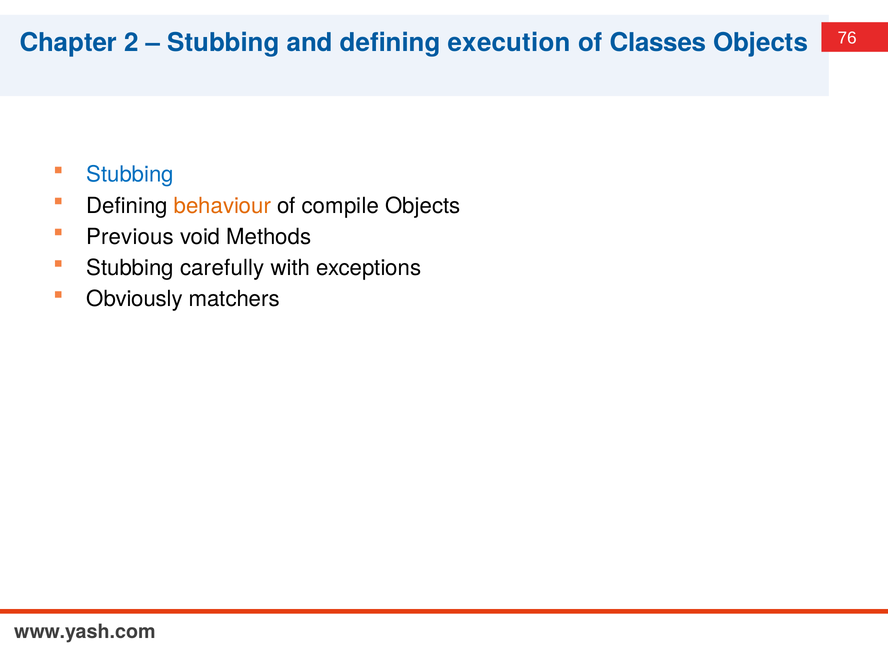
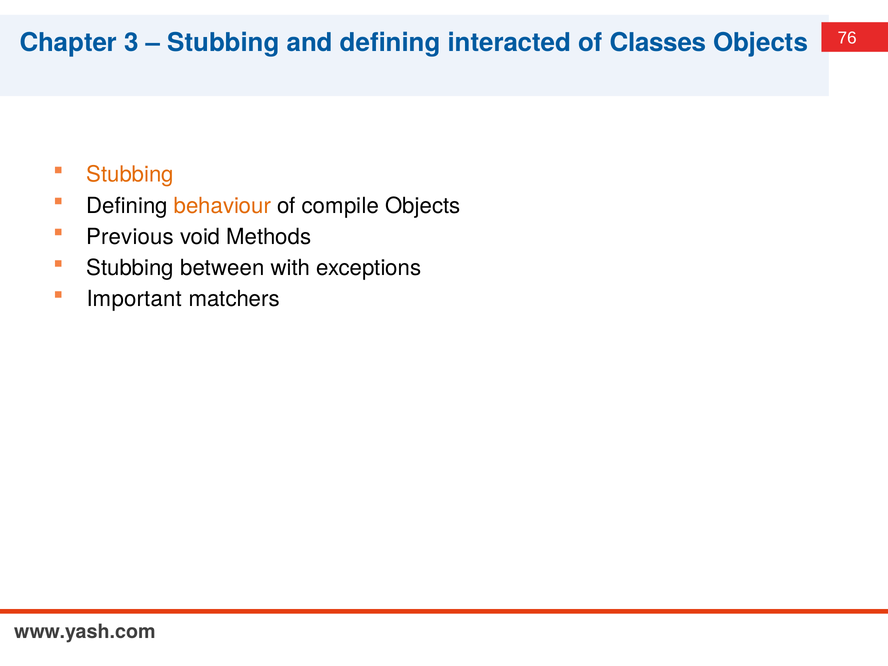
2: 2 -> 3
execution: execution -> interacted
Stubbing at (130, 175) colour: blue -> orange
carefully: carefully -> between
Obviously: Obviously -> Important
